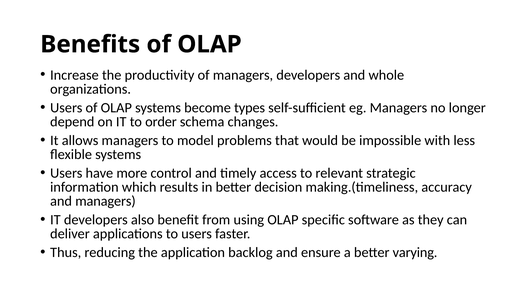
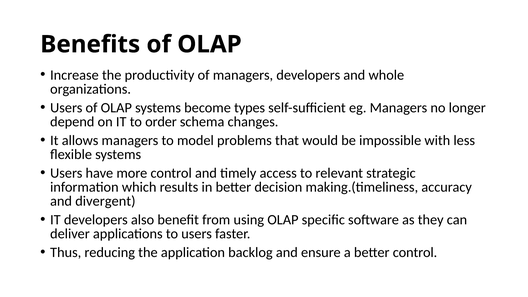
and managers: managers -> divergent
better varying: varying -> control
